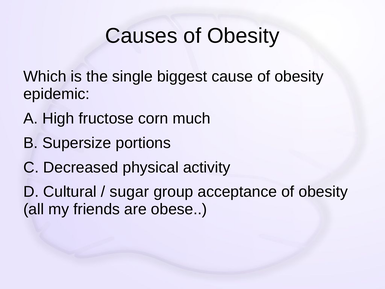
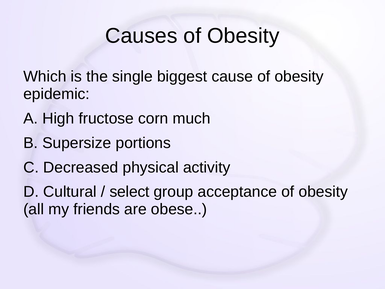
sugar: sugar -> select
